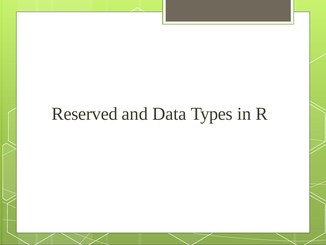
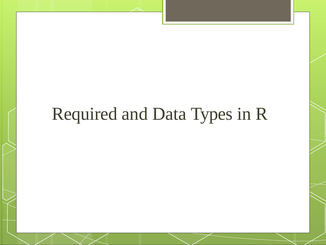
Reserved: Reserved -> Required
